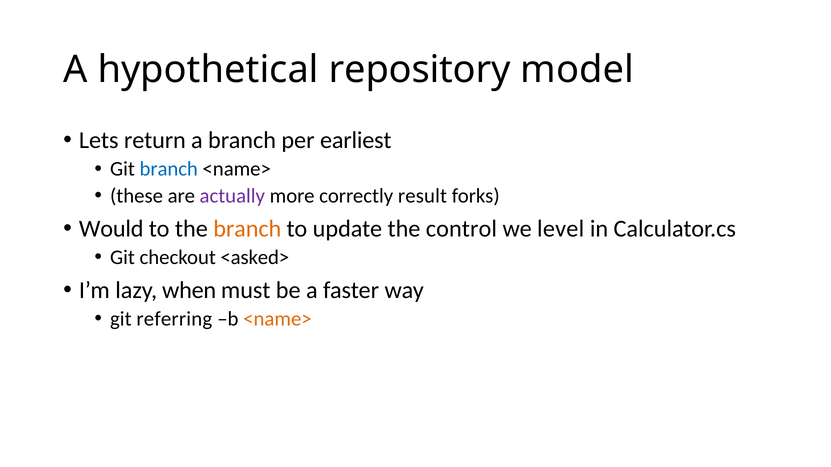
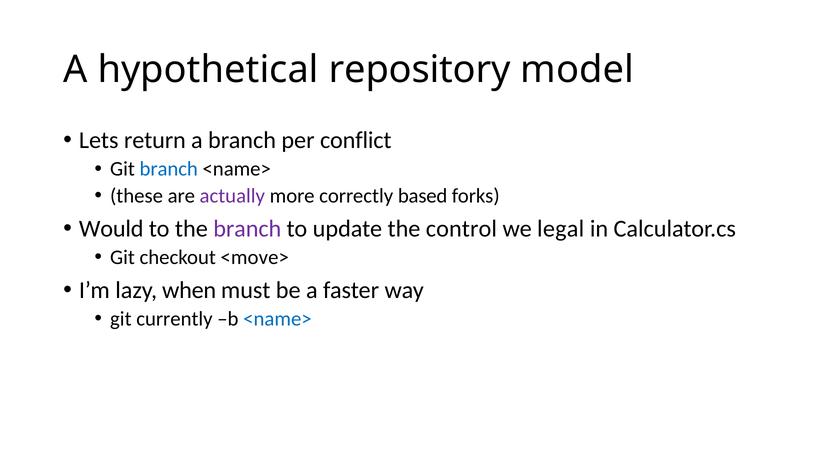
earliest: earliest -> conflict
result: result -> based
branch at (247, 229) colour: orange -> purple
level: level -> legal
<asked>: <asked> -> <move>
referring: referring -> currently
<name> at (277, 319) colour: orange -> blue
